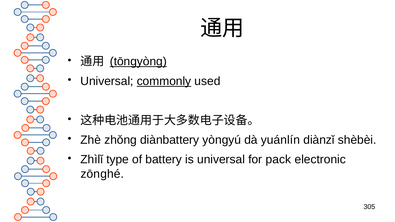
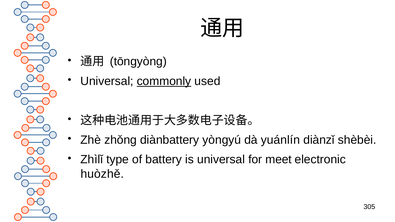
tōngyòng underline: present -> none
pack: pack -> meet
zōnghé: zōnghé -> huòzhě
